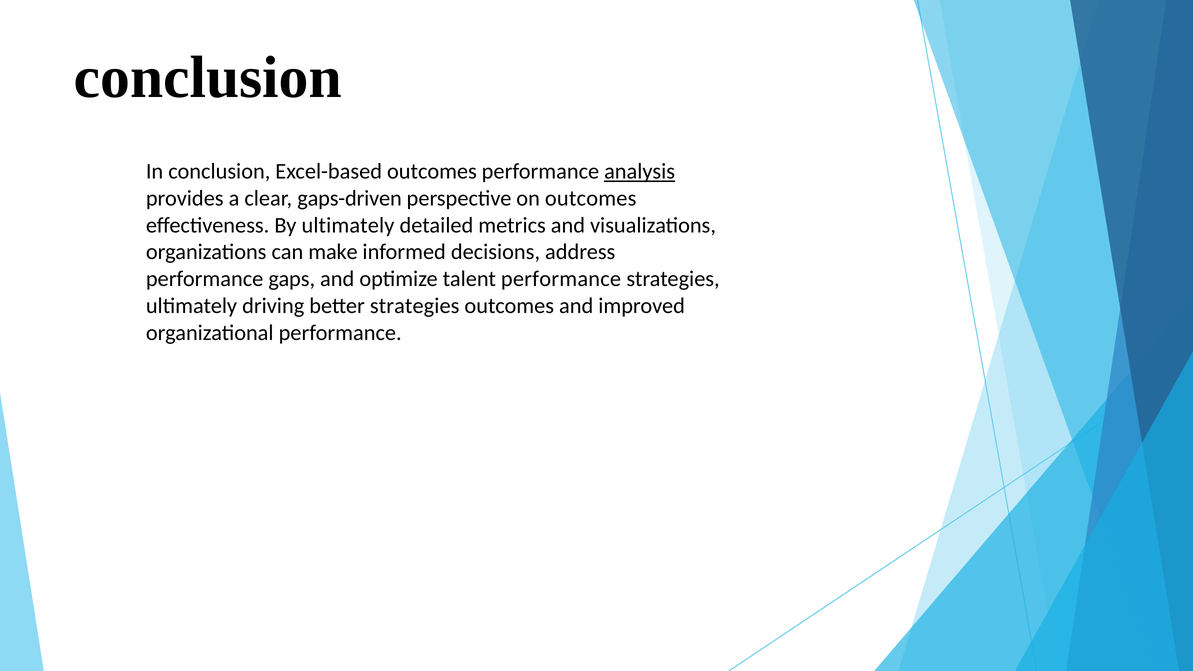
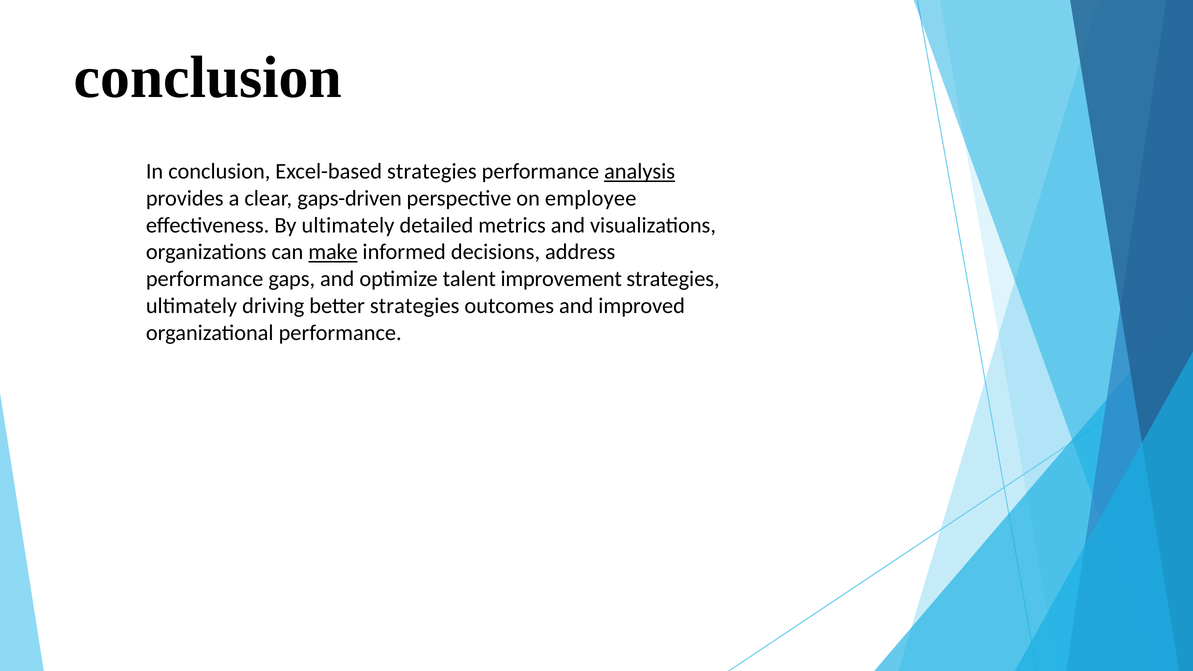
Excel-based outcomes: outcomes -> strategies
on outcomes: outcomes -> employee
make underline: none -> present
talent performance: performance -> improvement
